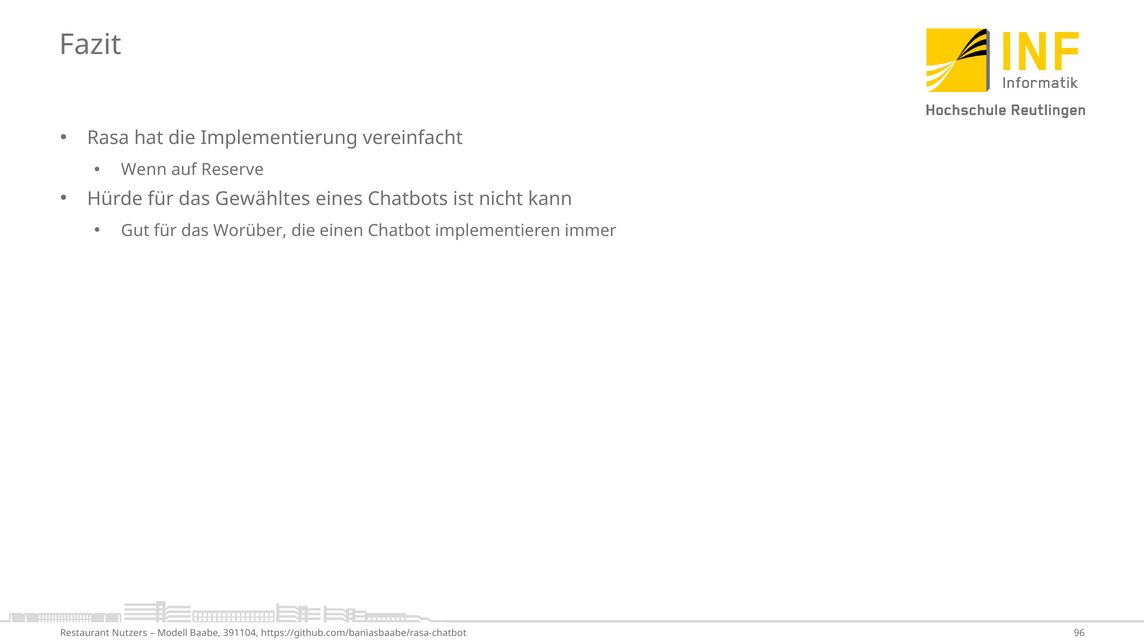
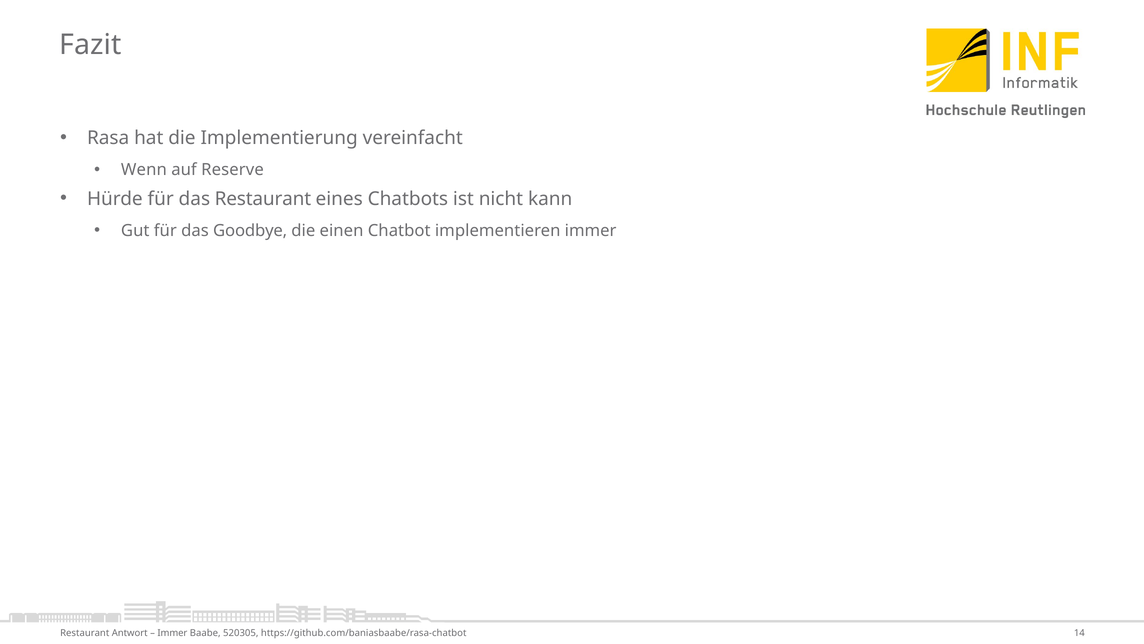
das Gewähltes: Gewähltes -> Restaurant
Worüber: Worüber -> Goodbye
Nutzers: Nutzers -> Antwort
Modell at (172, 632): Modell -> Immer
391104: 391104 -> 520305
96: 96 -> 14
